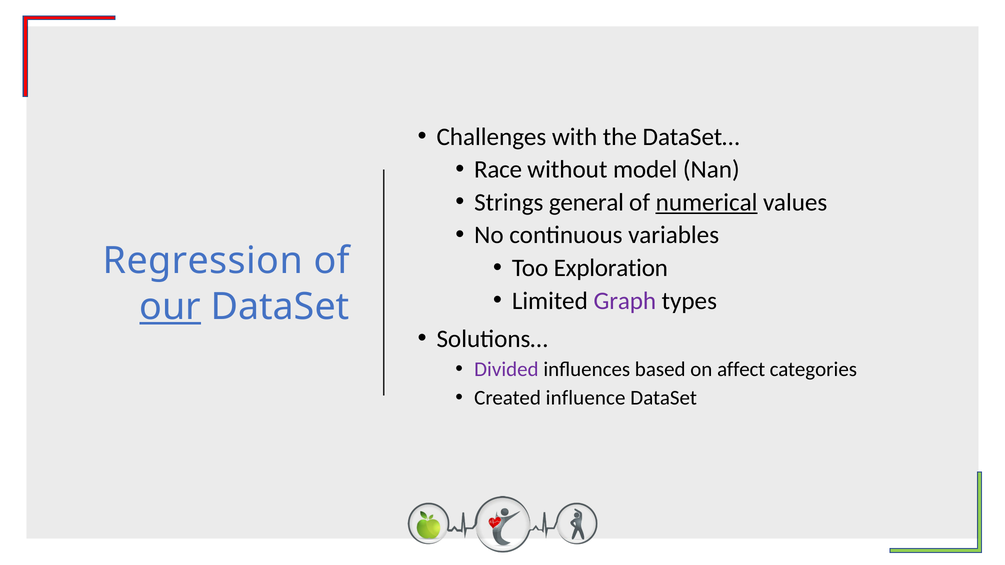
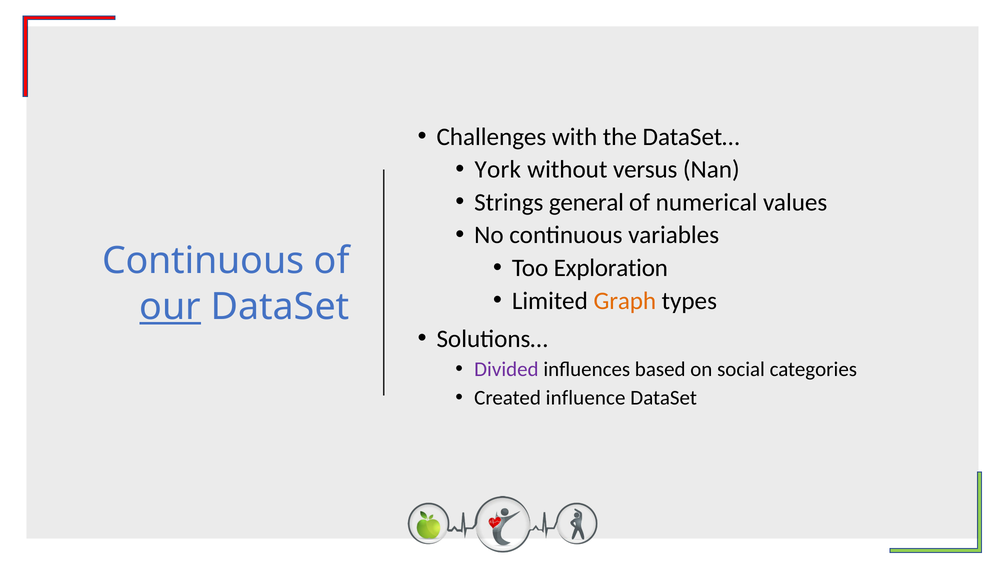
Race: Race -> York
model: model -> versus
numerical underline: present -> none
Regression at (203, 261): Regression -> Continuous
Graph colour: purple -> orange
affect: affect -> social
